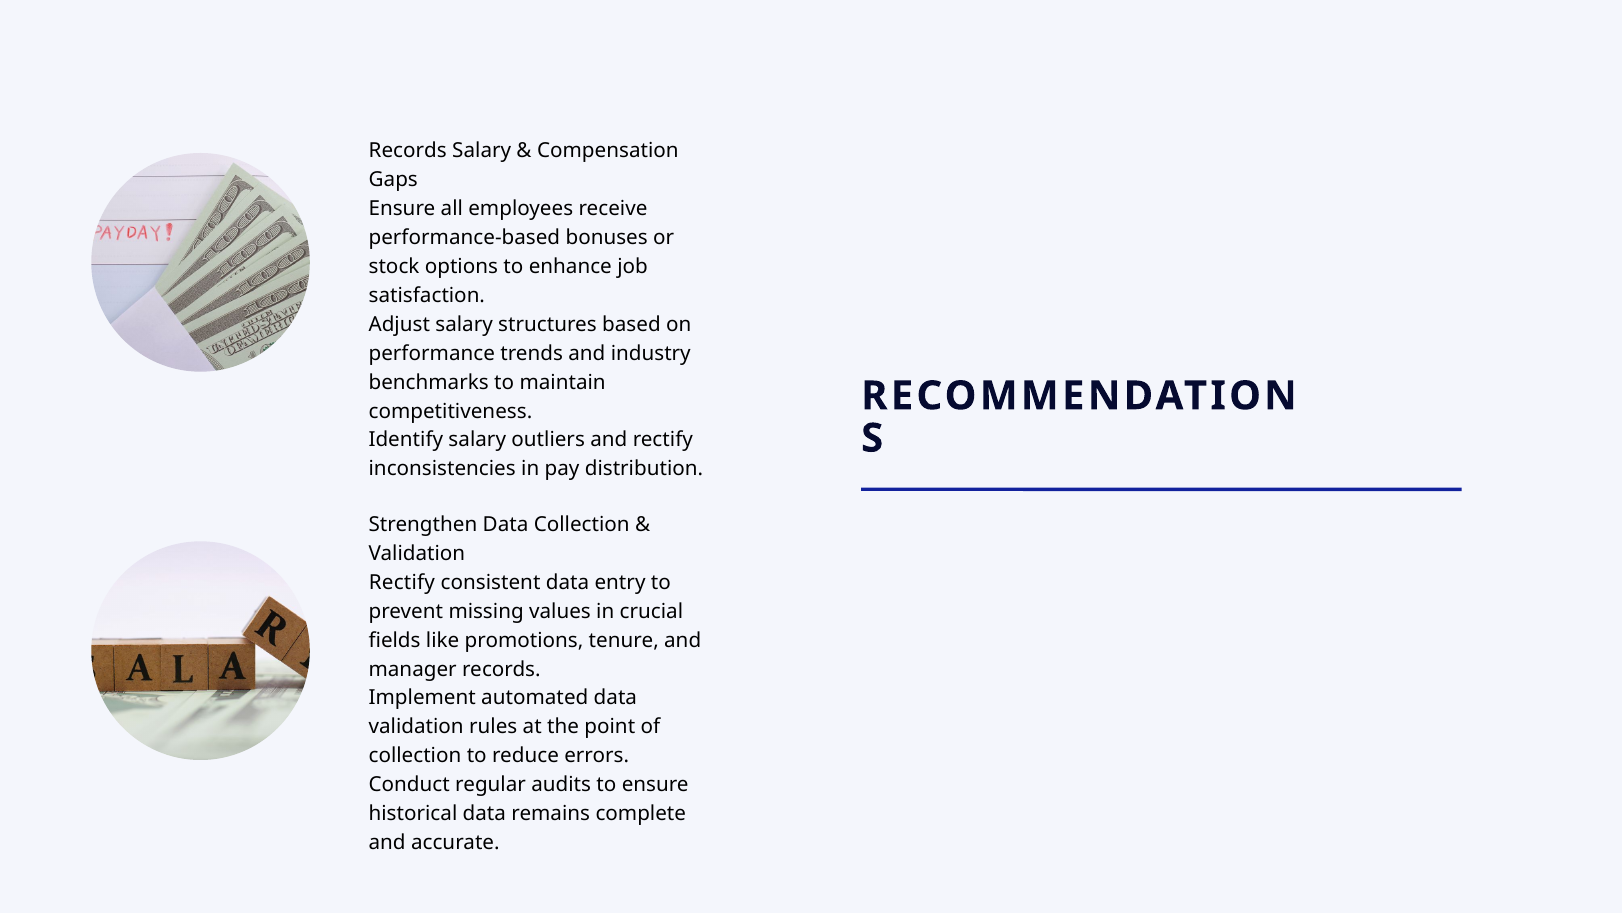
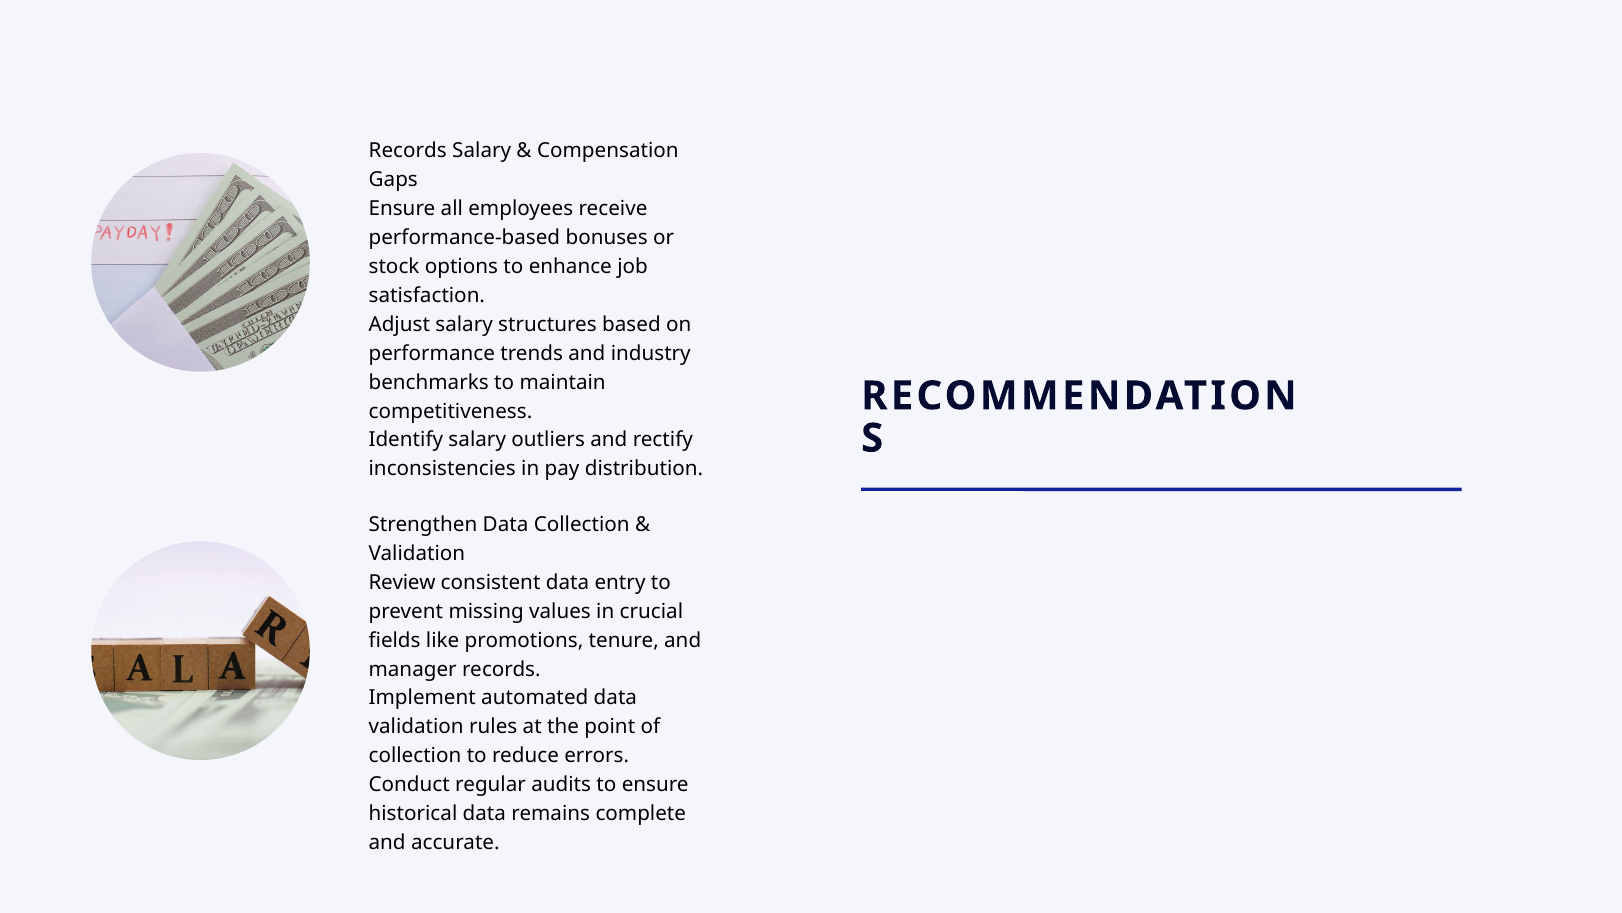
Rectify at (402, 582): Rectify -> Review
